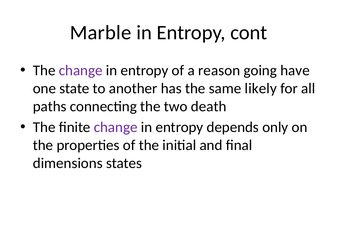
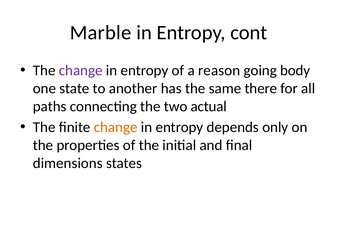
have: have -> body
likely: likely -> there
death: death -> actual
change at (116, 128) colour: purple -> orange
